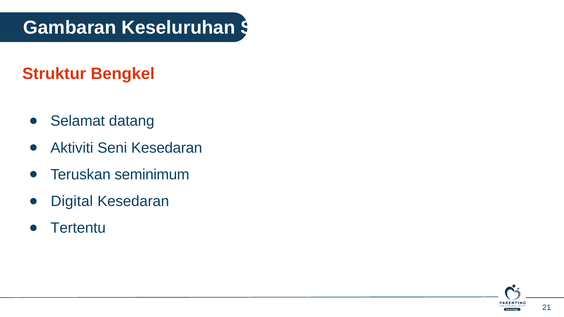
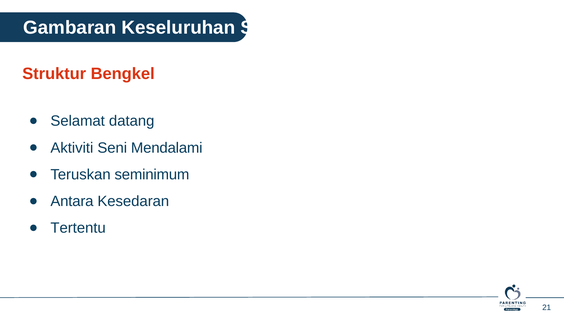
Seni Kesedaran: Kesedaran -> Mendalami
Digital: Digital -> Antara
